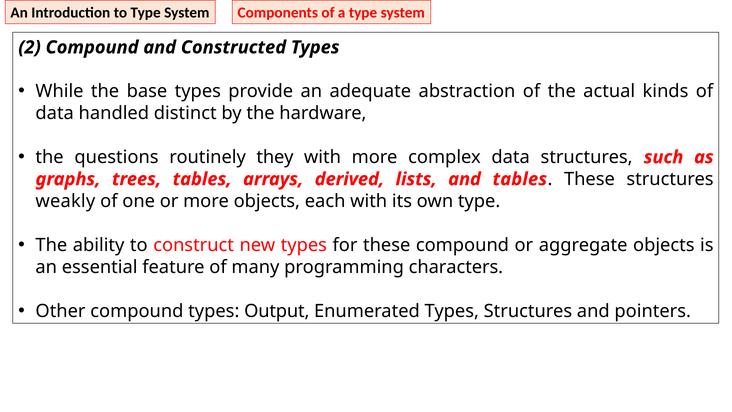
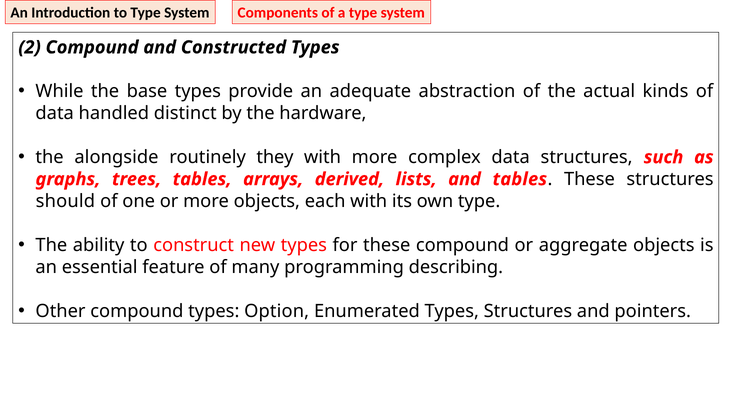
questions: questions -> alongside
weakly: weakly -> should
characters: characters -> describing
Output: Output -> Option
